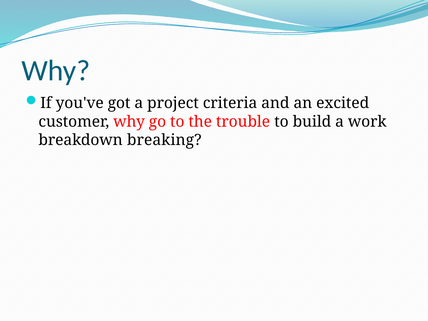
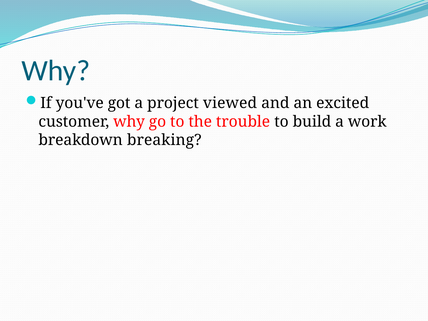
criteria: criteria -> viewed
